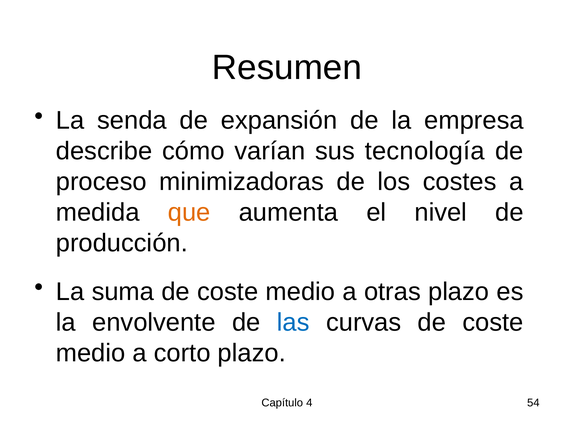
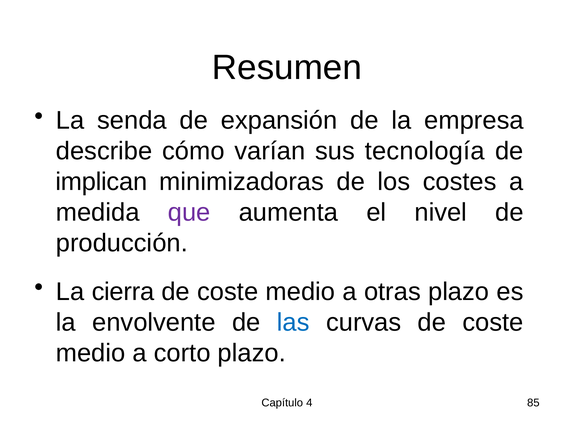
proceso: proceso -> implican
que colour: orange -> purple
suma: suma -> cierra
54: 54 -> 85
